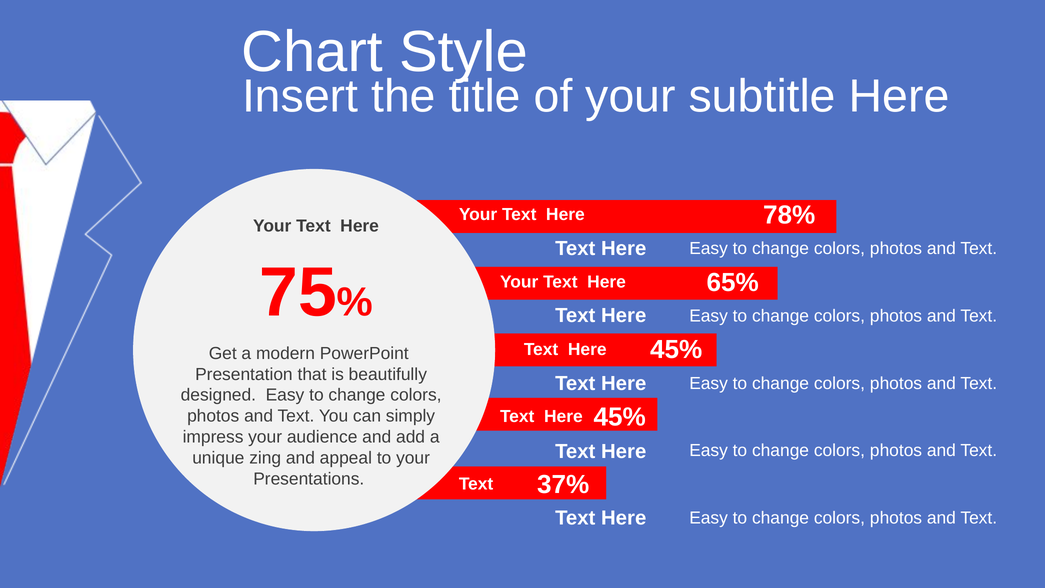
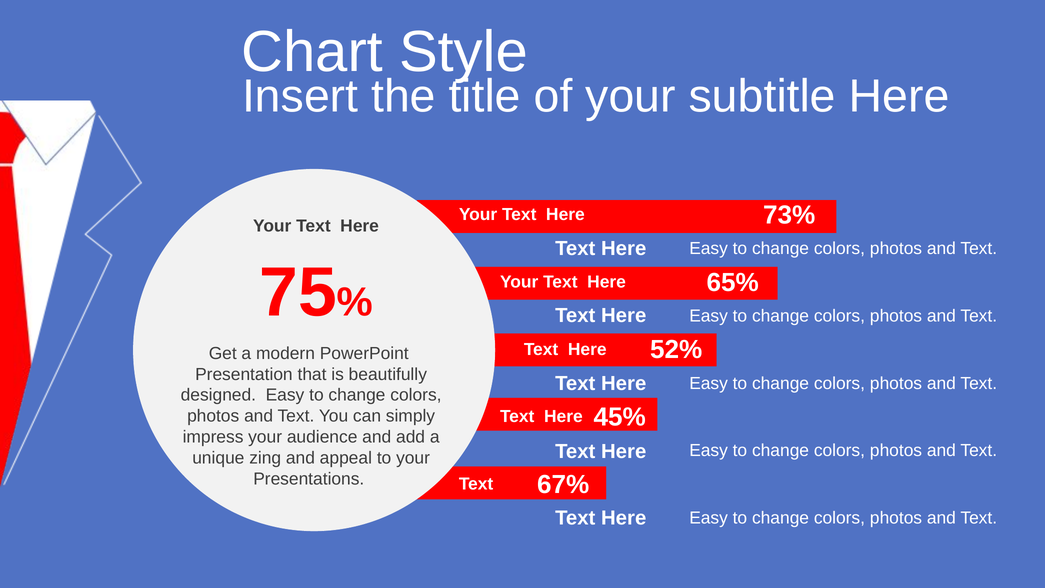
78%: 78% -> 73%
45% at (677, 350): 45% -> 52%
37%: 37% -> 67%
